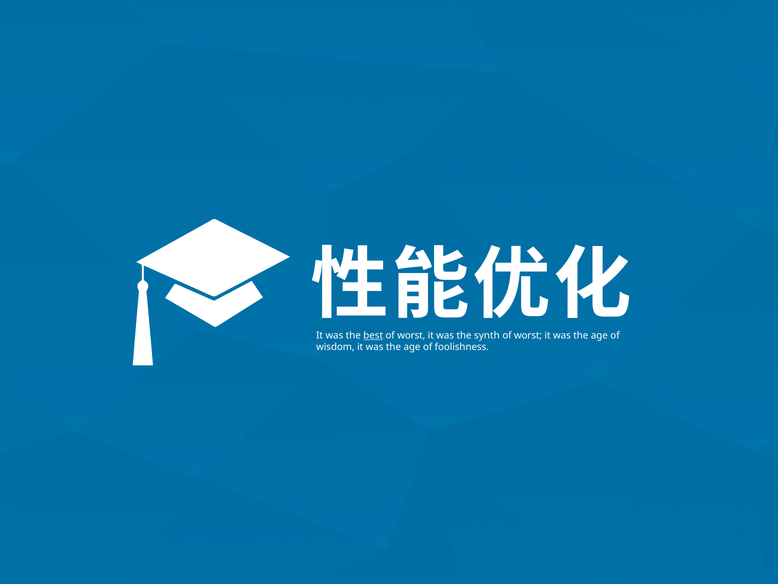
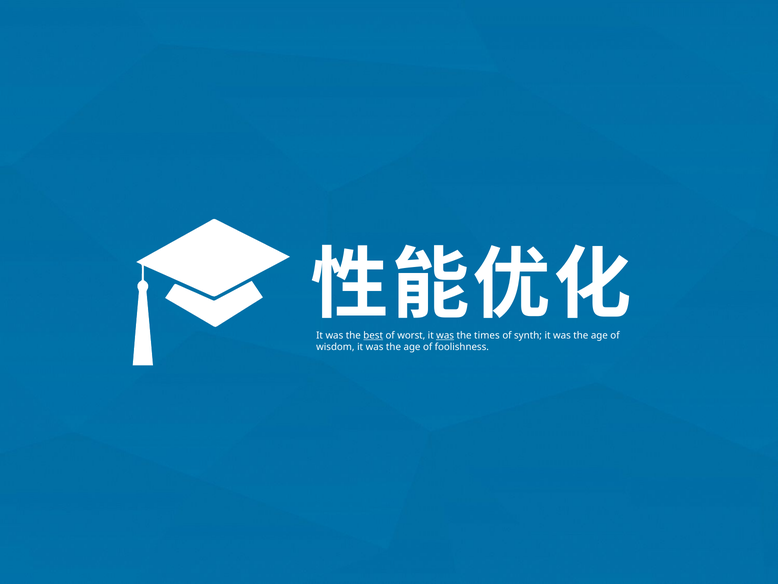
was at (445, 335) underline: none -> present
synth: synth -> times
worst at (528, 335): worst -> synth
